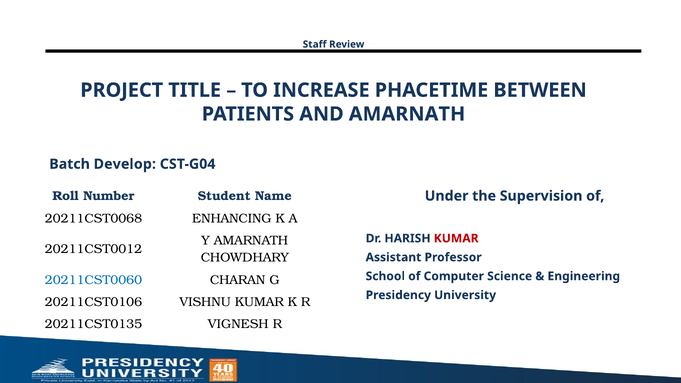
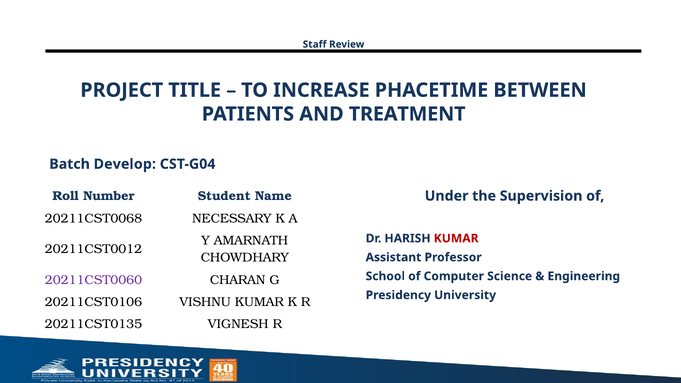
AND AMARNATH: AMARNATH -> TREATMENT
ENHANCING: ENHANCING -> NECESSARY
20211CST0060 colour: blue -> purple
